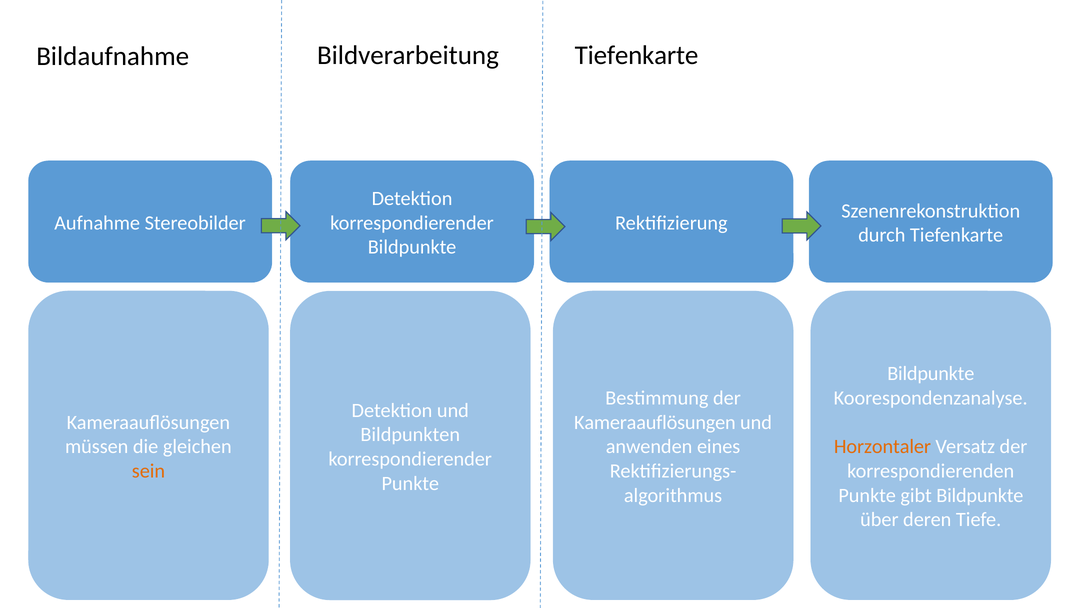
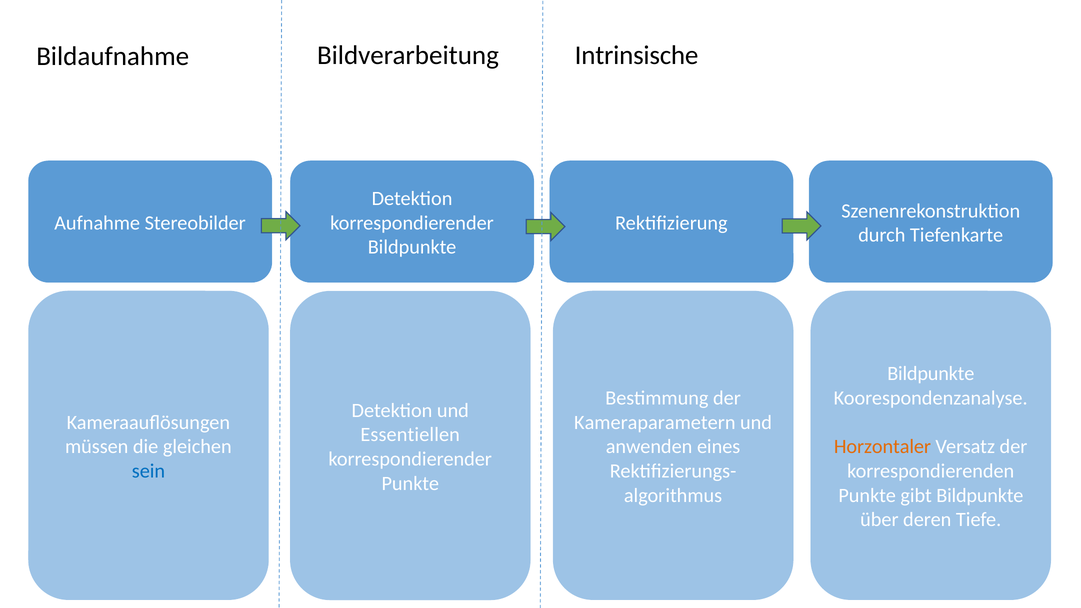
Tiefenkarte at (637, 56): Tiefenkarte -> Intrinsische
Kameraauflösungen at (655, 422): Kameraauflösungen -> Kameraparametern
Bildpunkten: Bildpunkten -> Essentiellen
sein colour: orange -> blue
